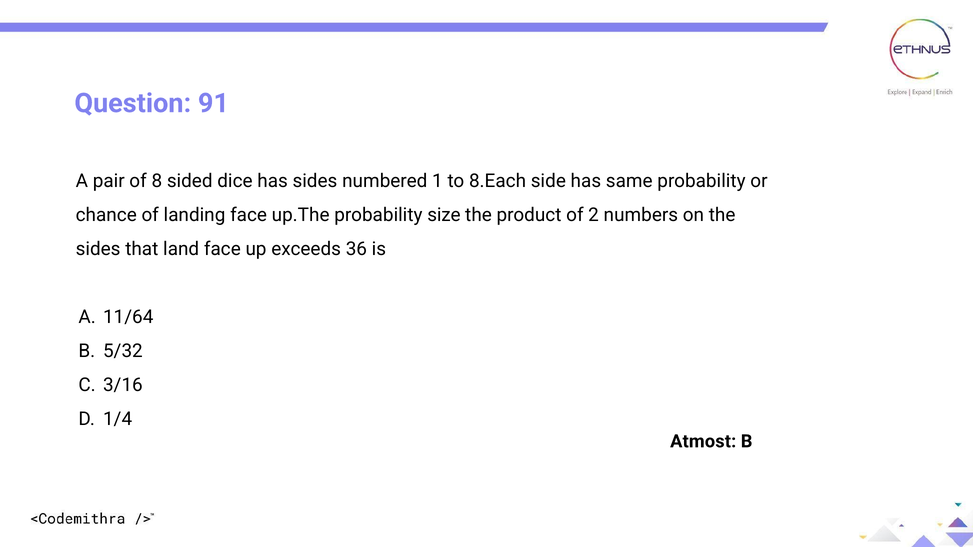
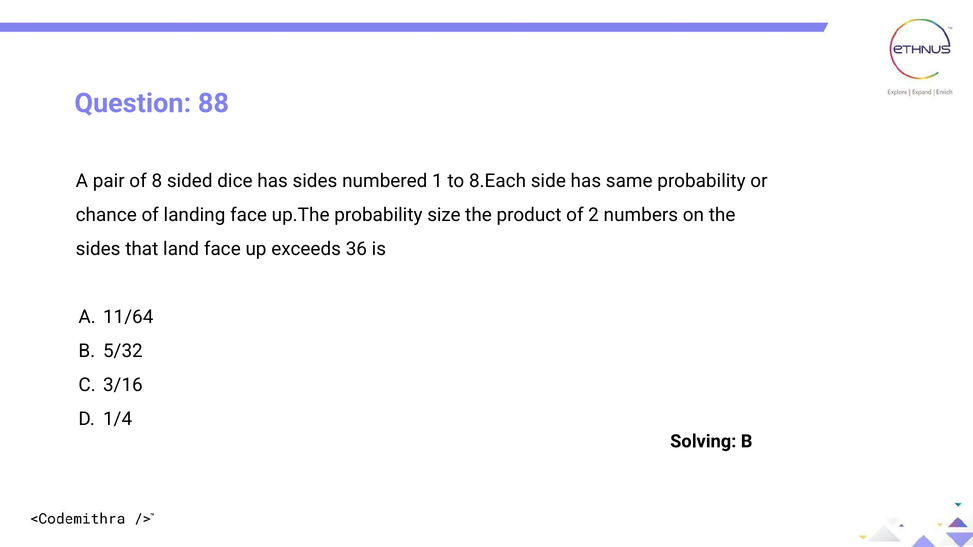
91: 91 -> 88
Atmost: Atmost -> Solving
